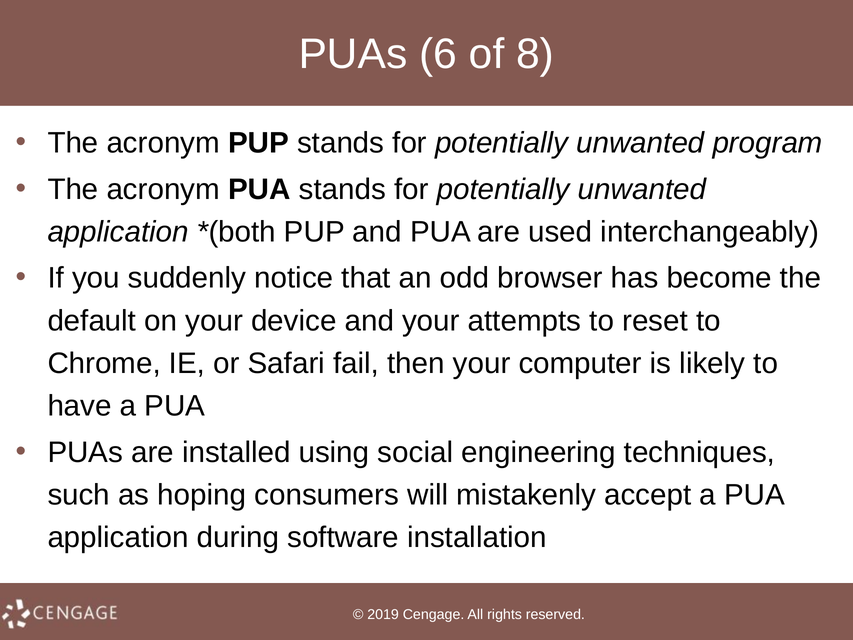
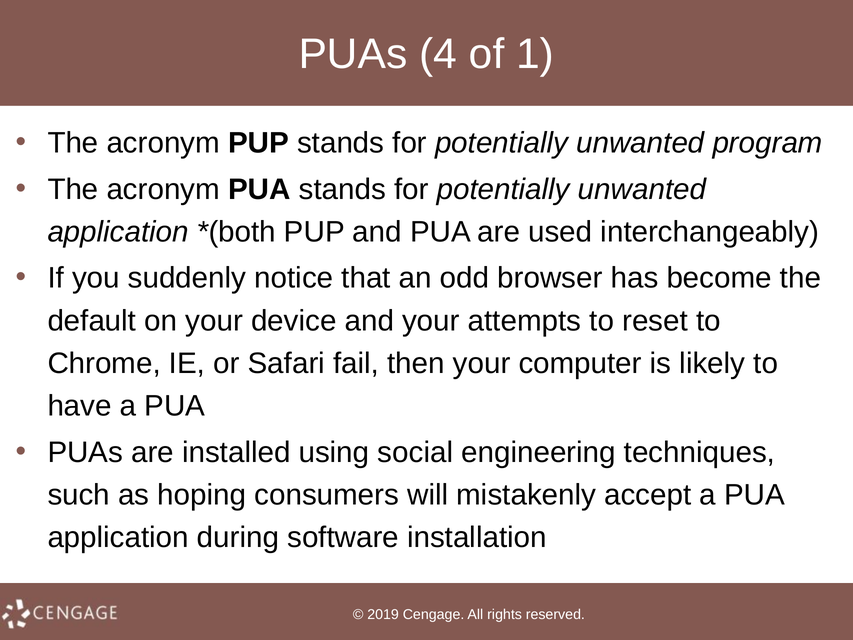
6: 6 -> 4
8: 8 -> 1
